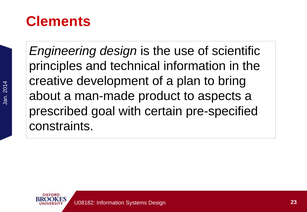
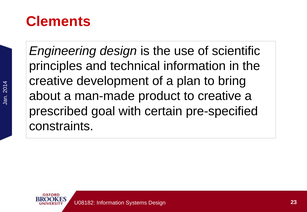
to aspects: aspects -> creative
